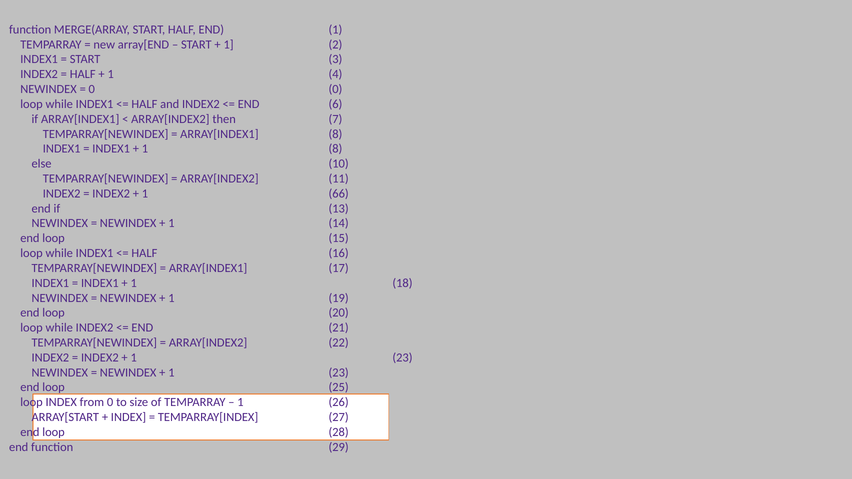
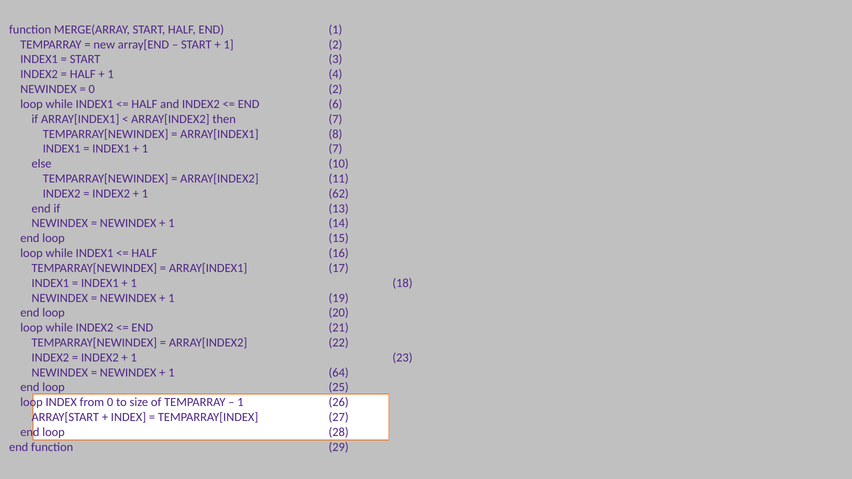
0 0: 0 -> 2
1 8: 8 -> 7
66: 66 -> 62
23 at (339, 373): 23 -> 64
